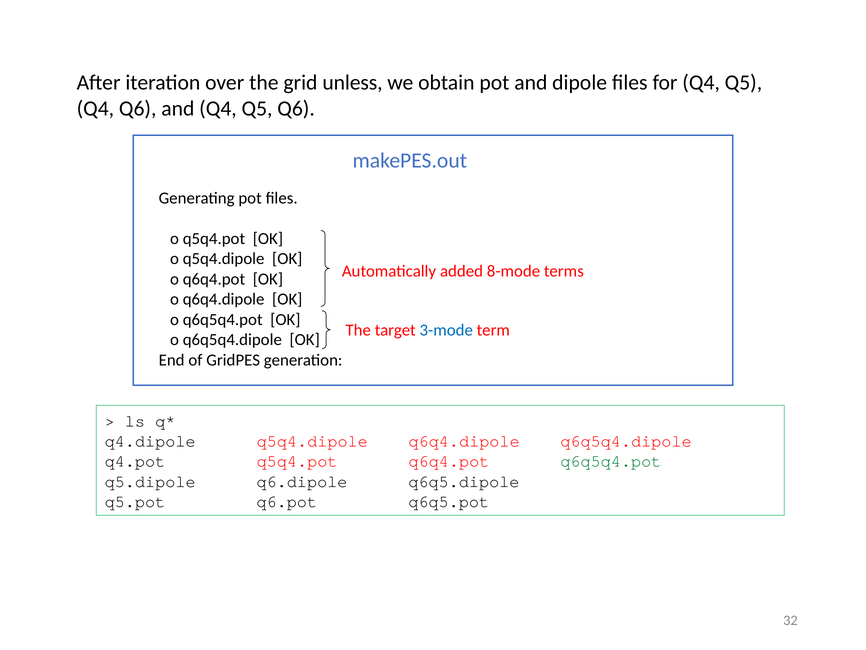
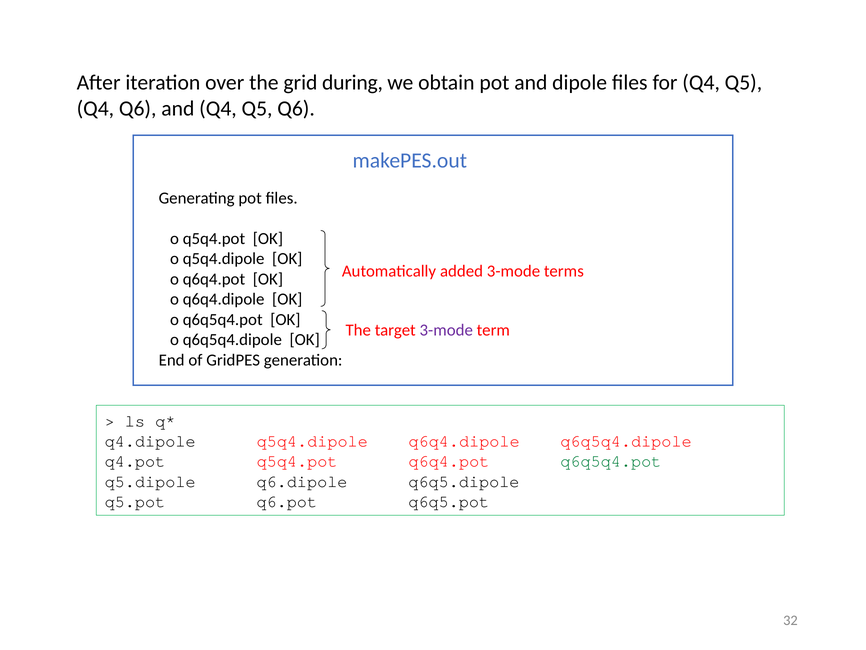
unless: unless -> during
added 8-mode: 8-mode -> 3-mode
3-mode at (446, 330) colour: blue -> purple
